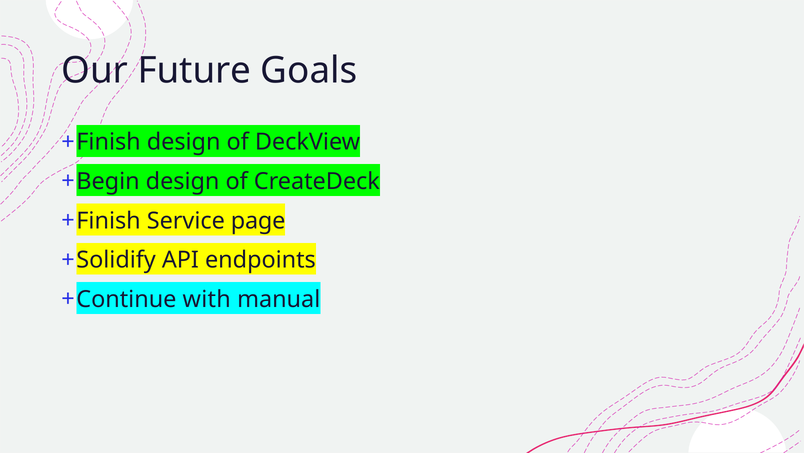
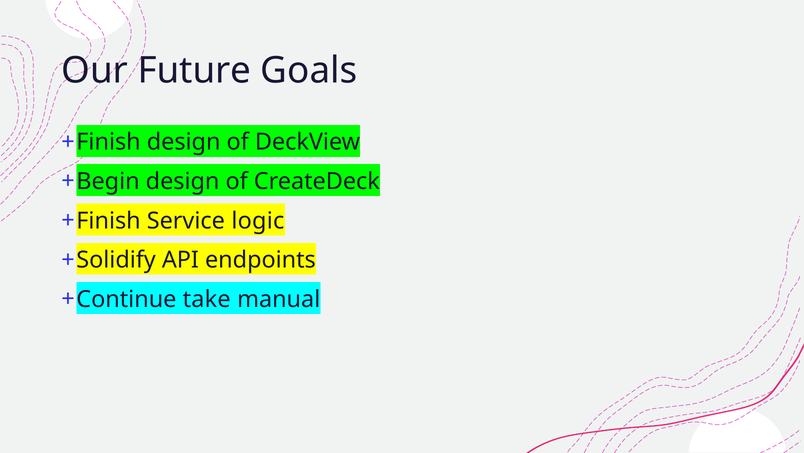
page: page -> logic
with: with -> take
